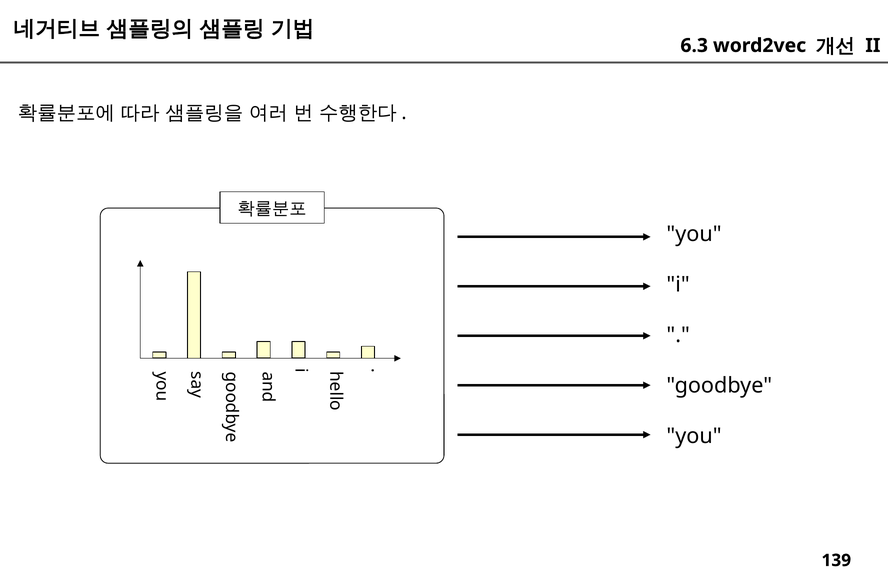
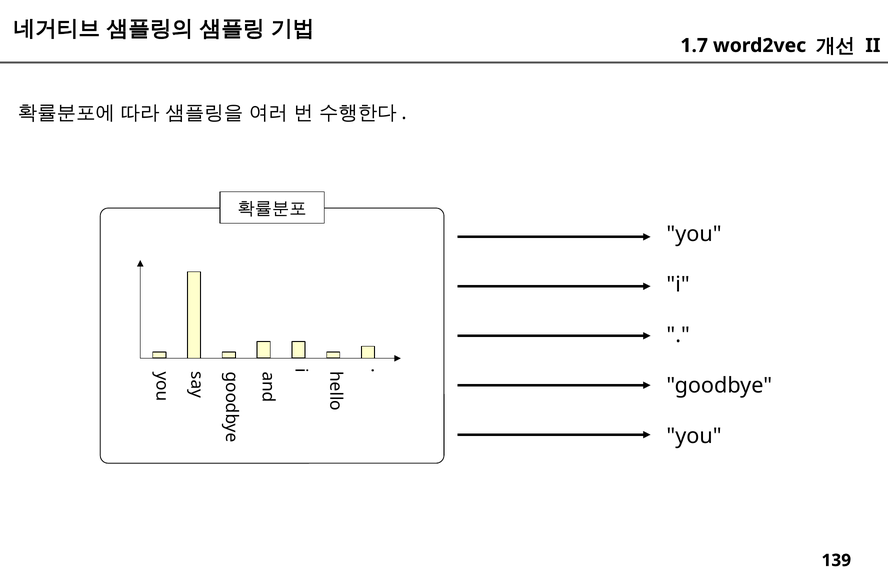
6.3: 6.3 -> 1.7
